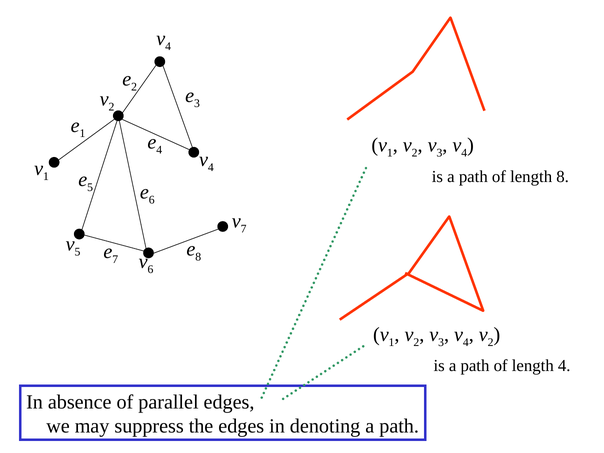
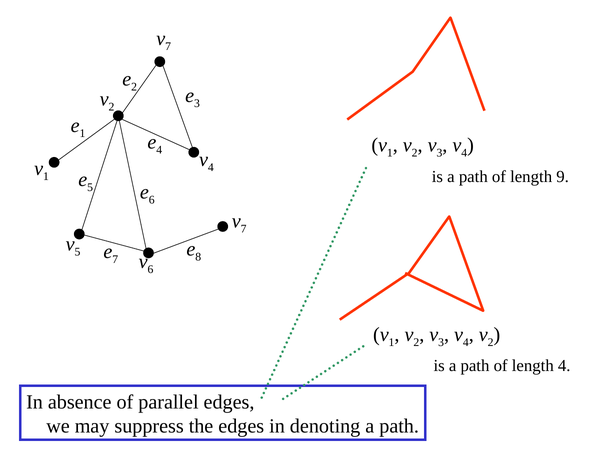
4 at (168, 47): 4 -> 7
length 8: 8 -> 9
